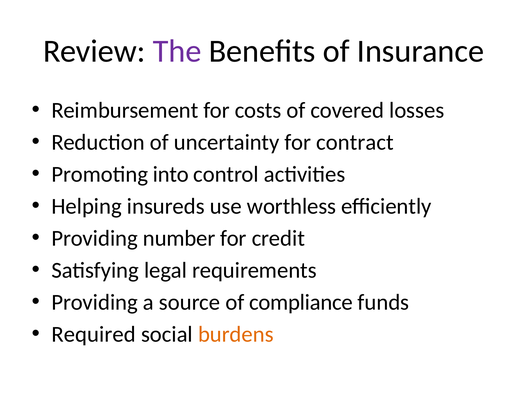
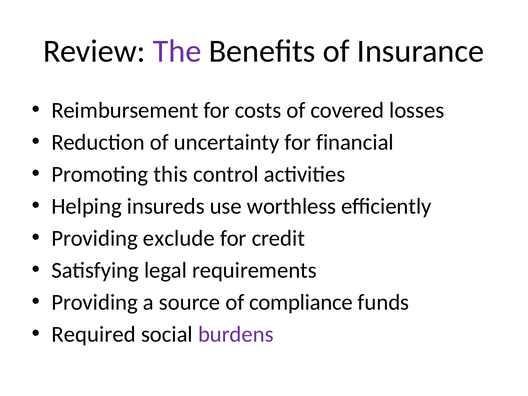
contract: contract -> financial
into: into -> this
number: number -> exclude
burdens colour: orange -> purple
